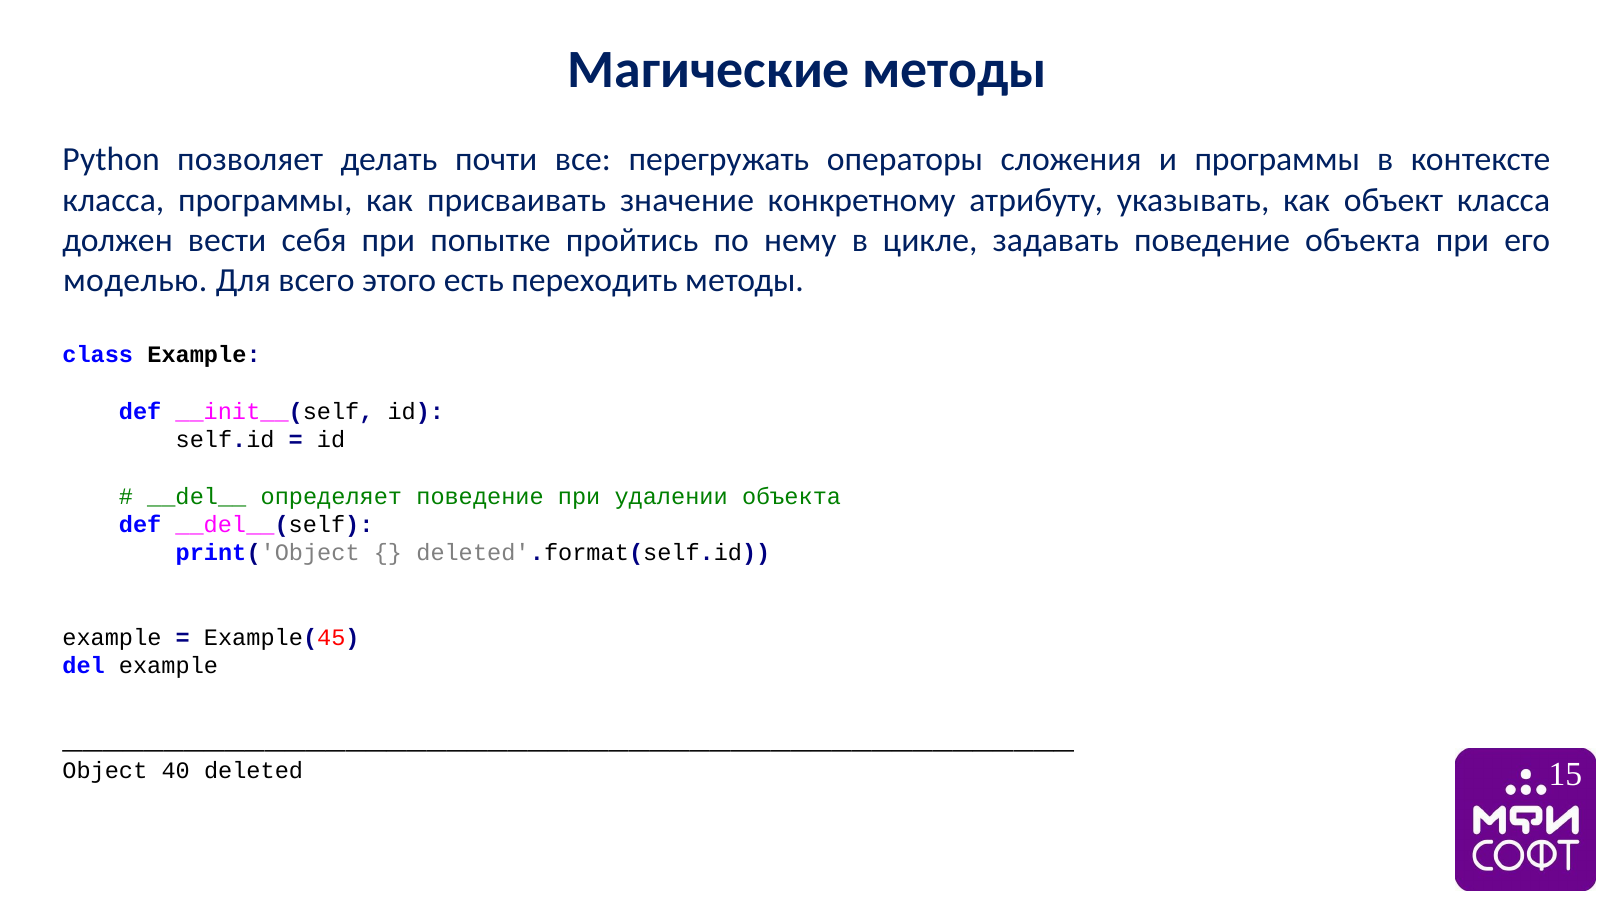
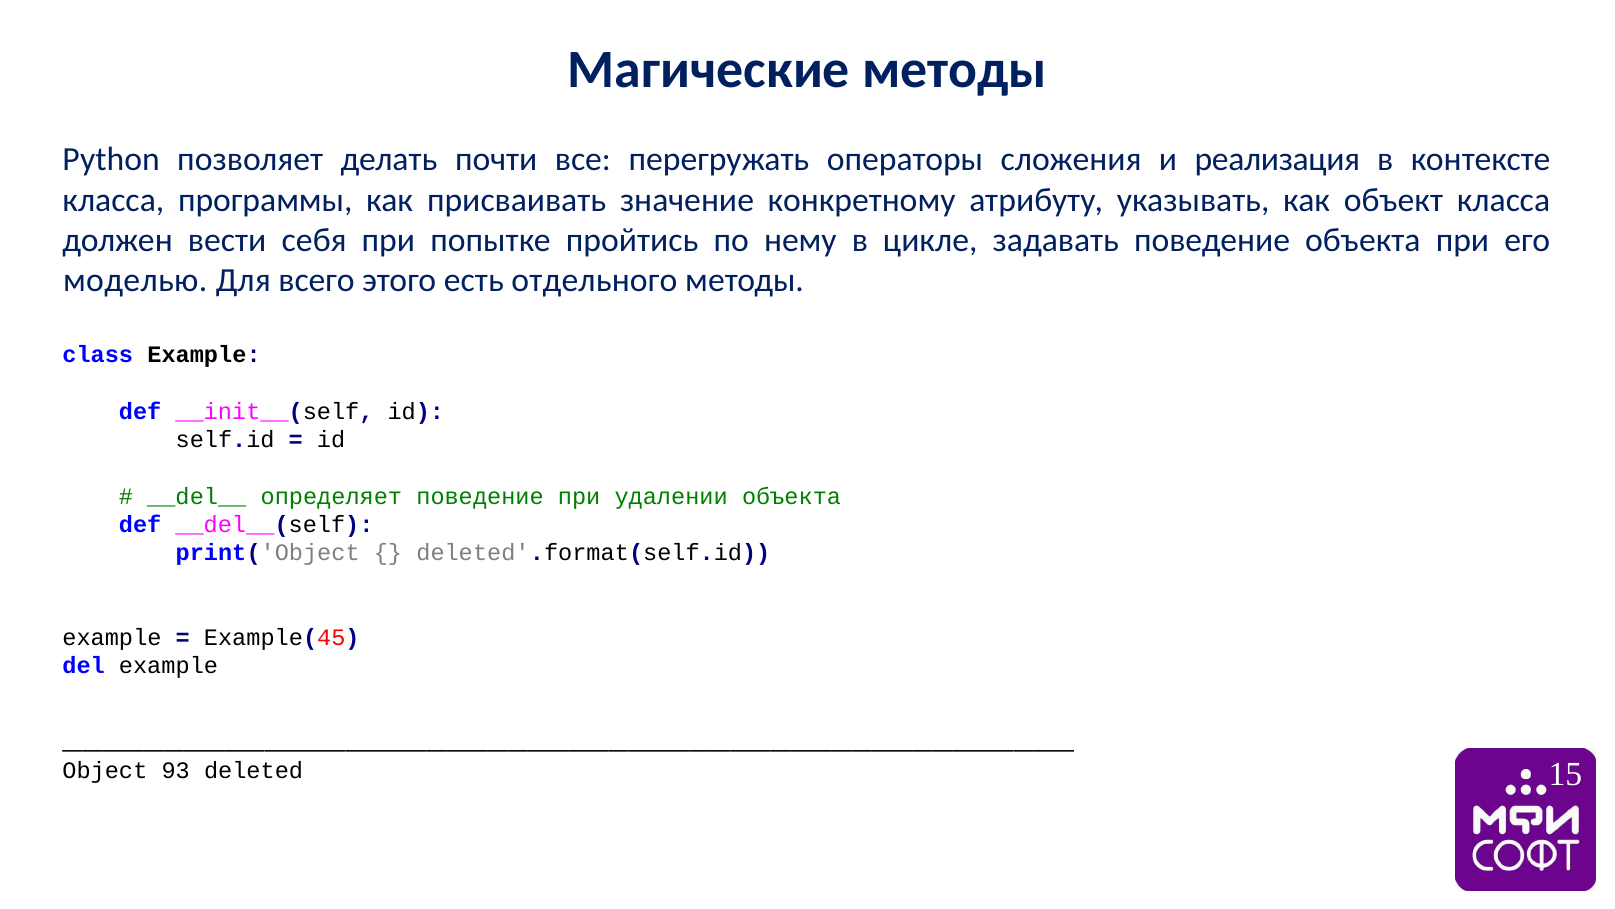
и программы: программы -> реализация
переходить: переходить -> отдельного
40: 40 -> 93
